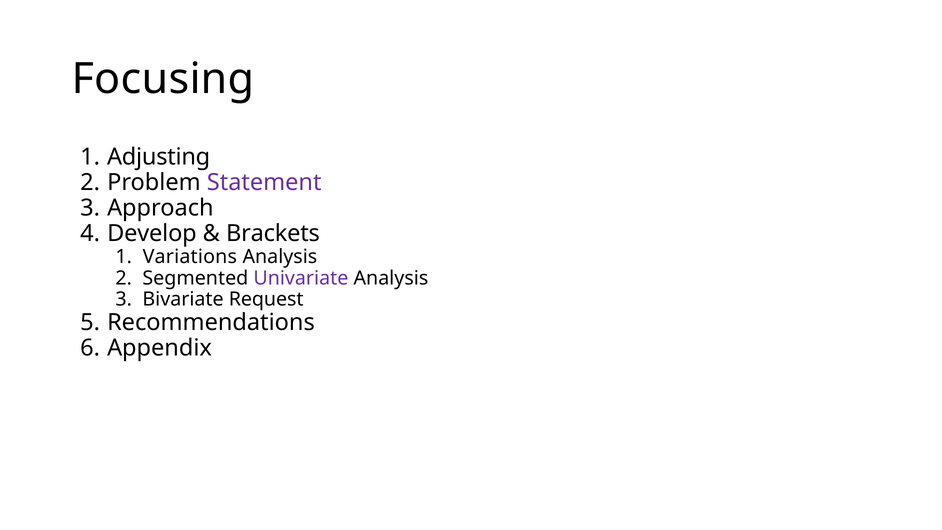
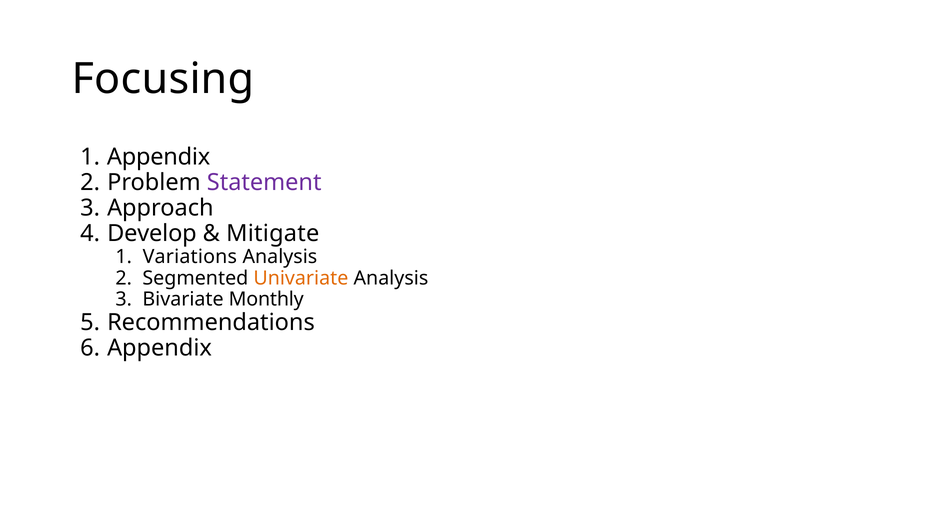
Adjusting at (159, 157): Adjusting -> Appendix
Brackets: Brackets -> Mitigate
Univariate colour: purple -> orange
Request: Request -> Monthly
